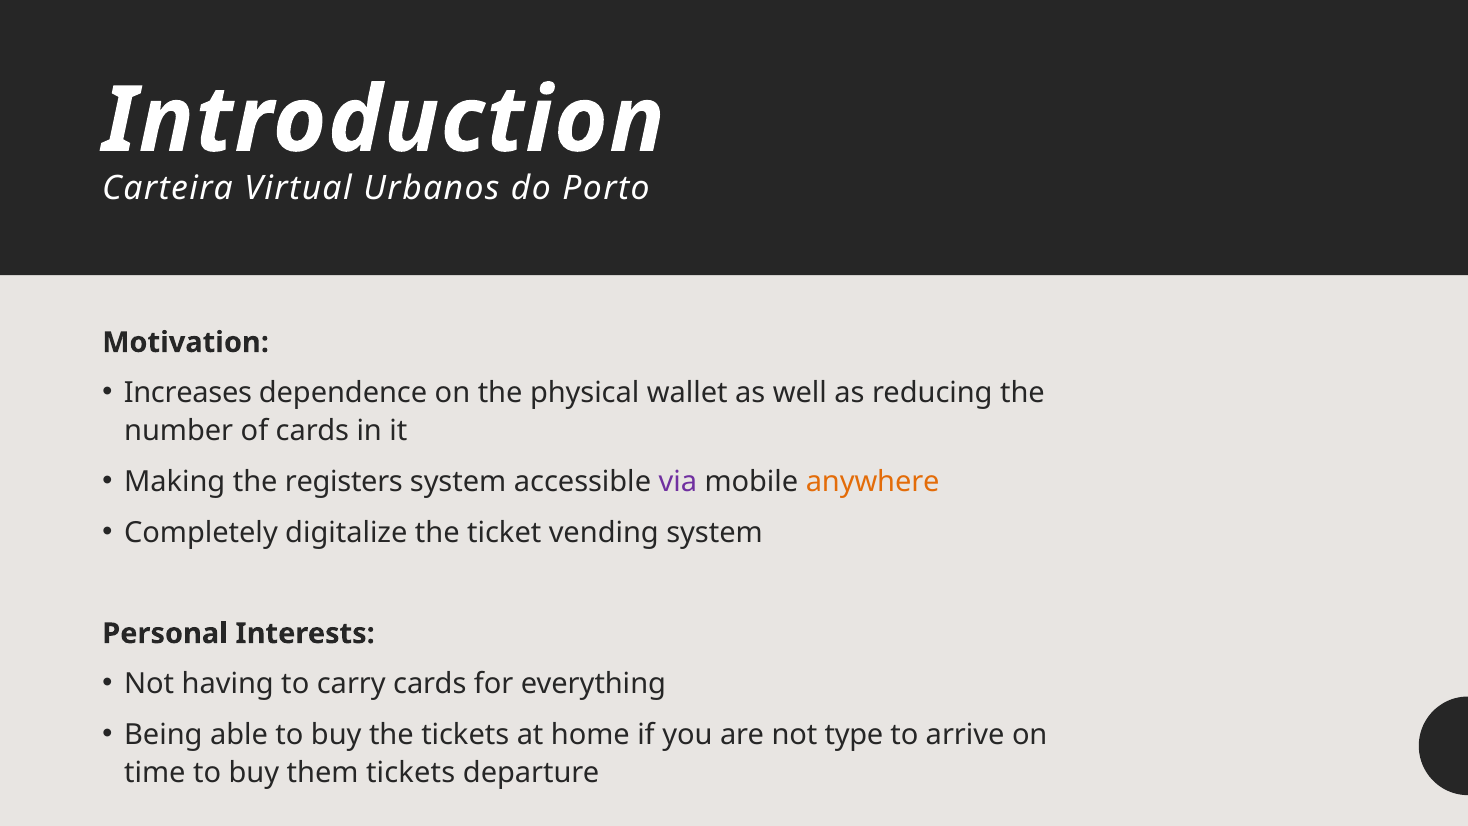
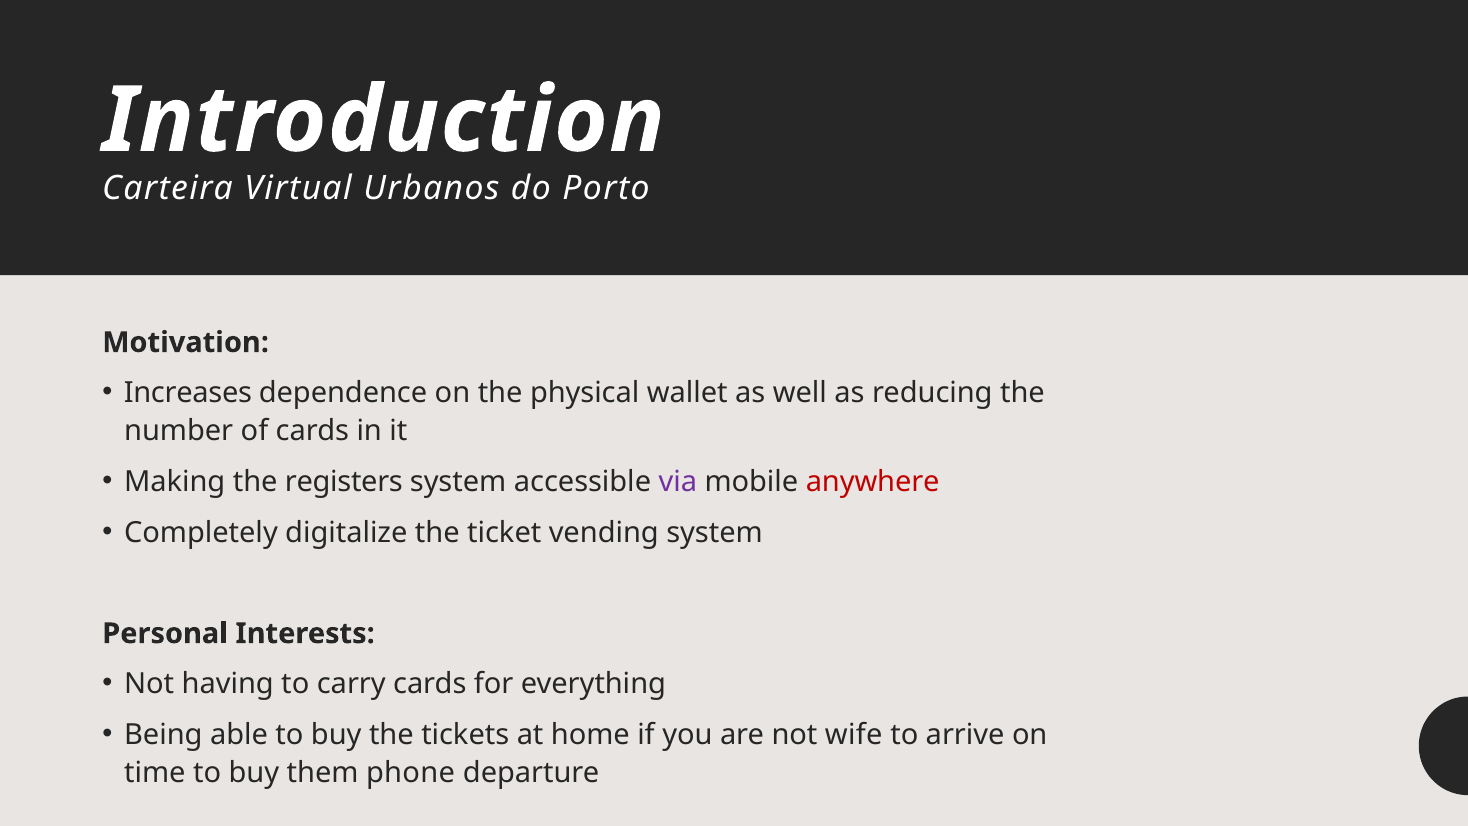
anywhere colour: orange -> red
type: type -> wife
them tickets: tickets -> phone
